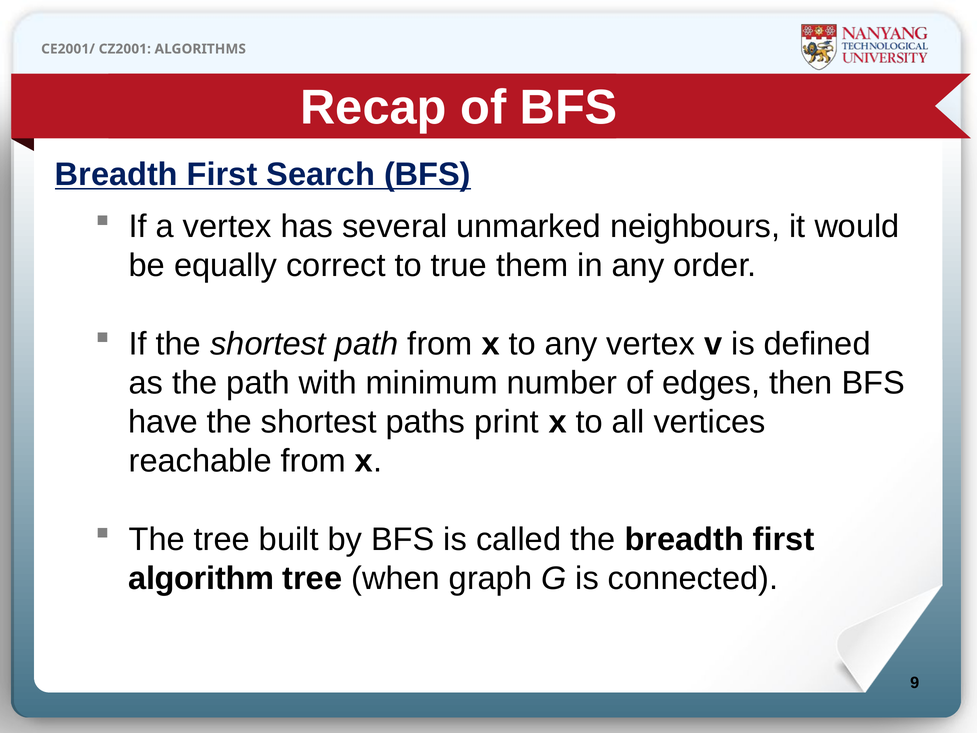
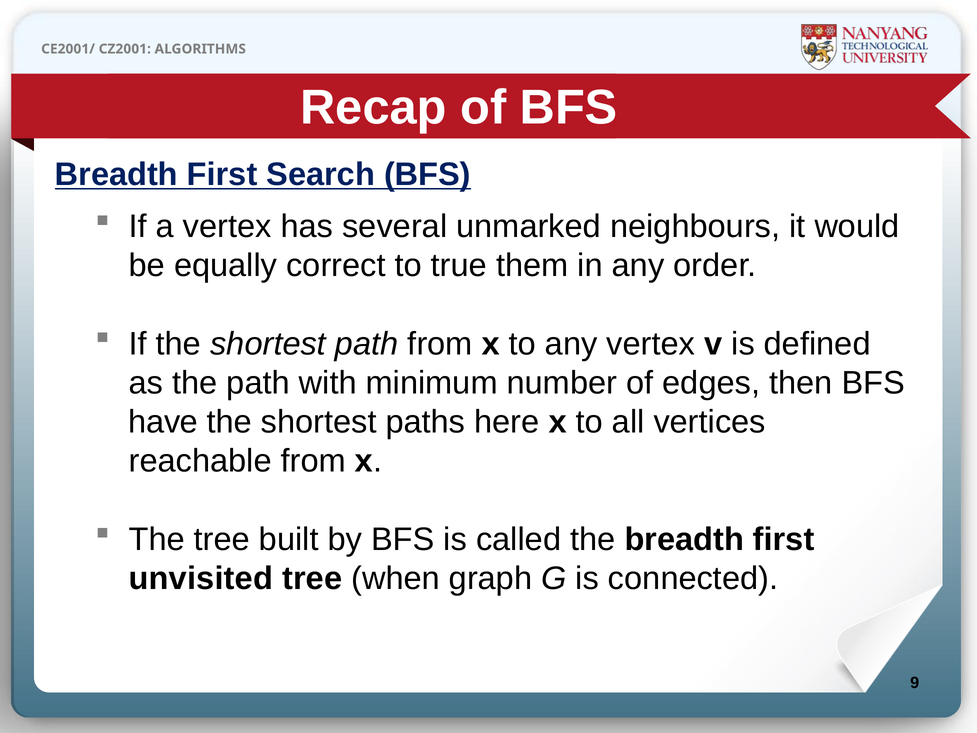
print: print -> here
algorithm: algorithm -> unvisited
